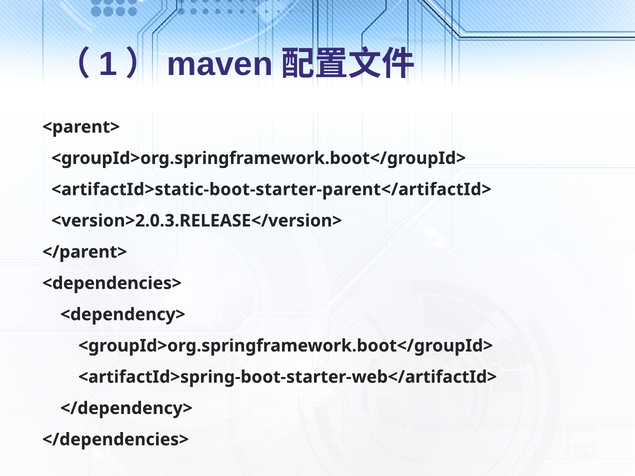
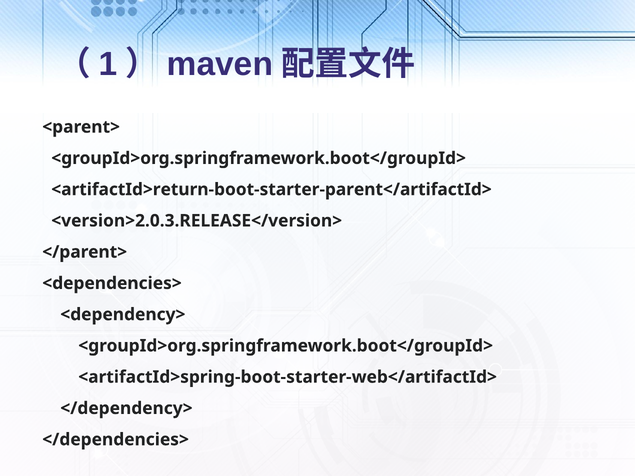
<artifactId>static-boot-starter-parent</artifactId>: <artifactId>static-boot-starter-parent</artifactId> -> <artifactId>return-boot-starter-parent</artifactId>
